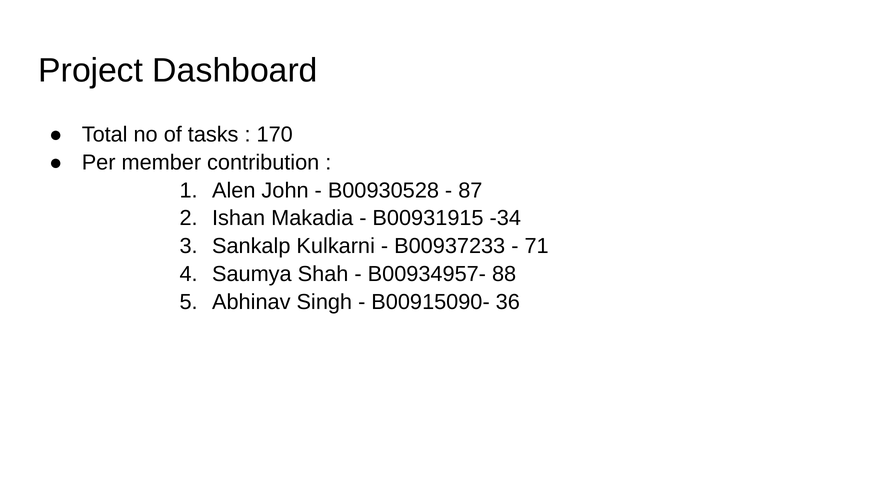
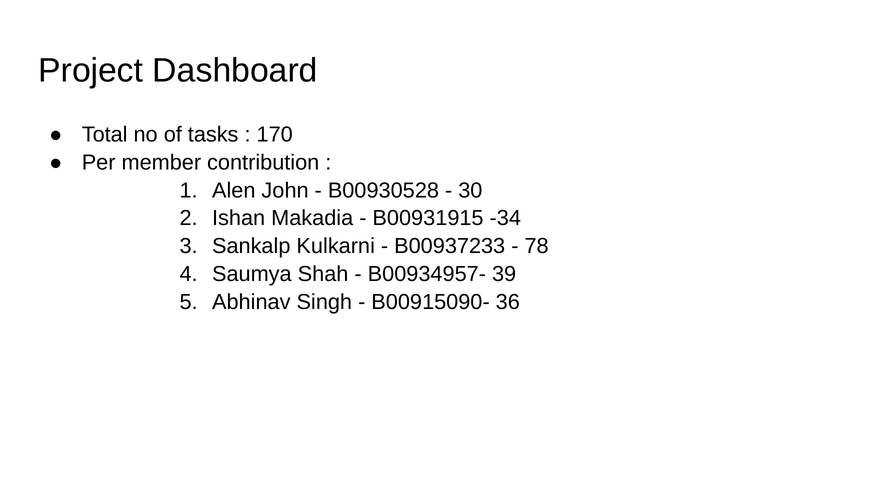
87: 87 -> 30
71: 71 -> 78
88: 88 -> 39
